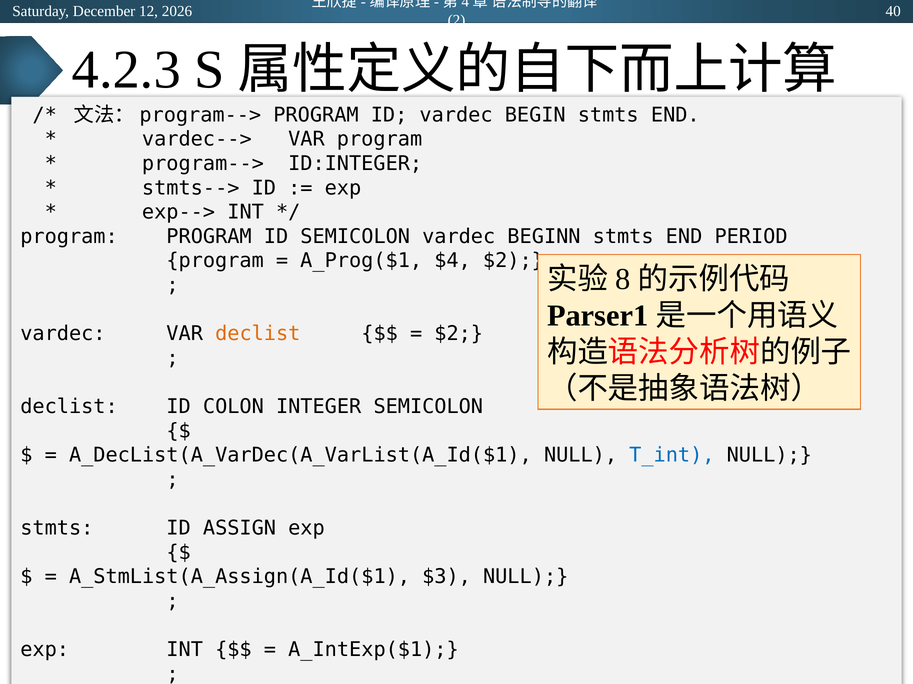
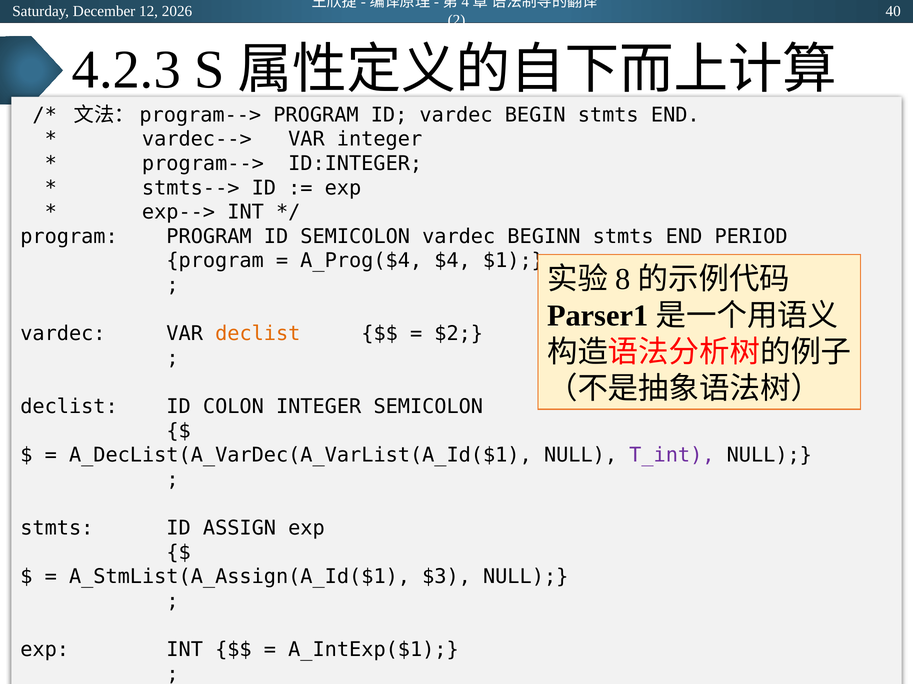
VAR program: program -> integer
A_Prog($1: A_Prog($1 -> A_Prog($4
$4 $2: $2 -> $1
T_int colour: blue -> purple
